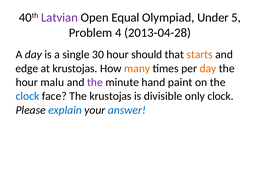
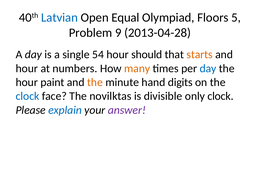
Latvian colour: purple -> blue
Under: Under -> Floors
4: 4 -> 9
30: 30 -> 54
edge at (27, 68): edge -> hour
at krustojas: krustojas -> numbers
day at (208, 68) colour: orange -> blue
malu: malu -> paint
the at (95, 82) colour: purple -> orange
paint: paint -> digits
The krustojas: krustojas -> novilktas
answer colour: blue -> purple
